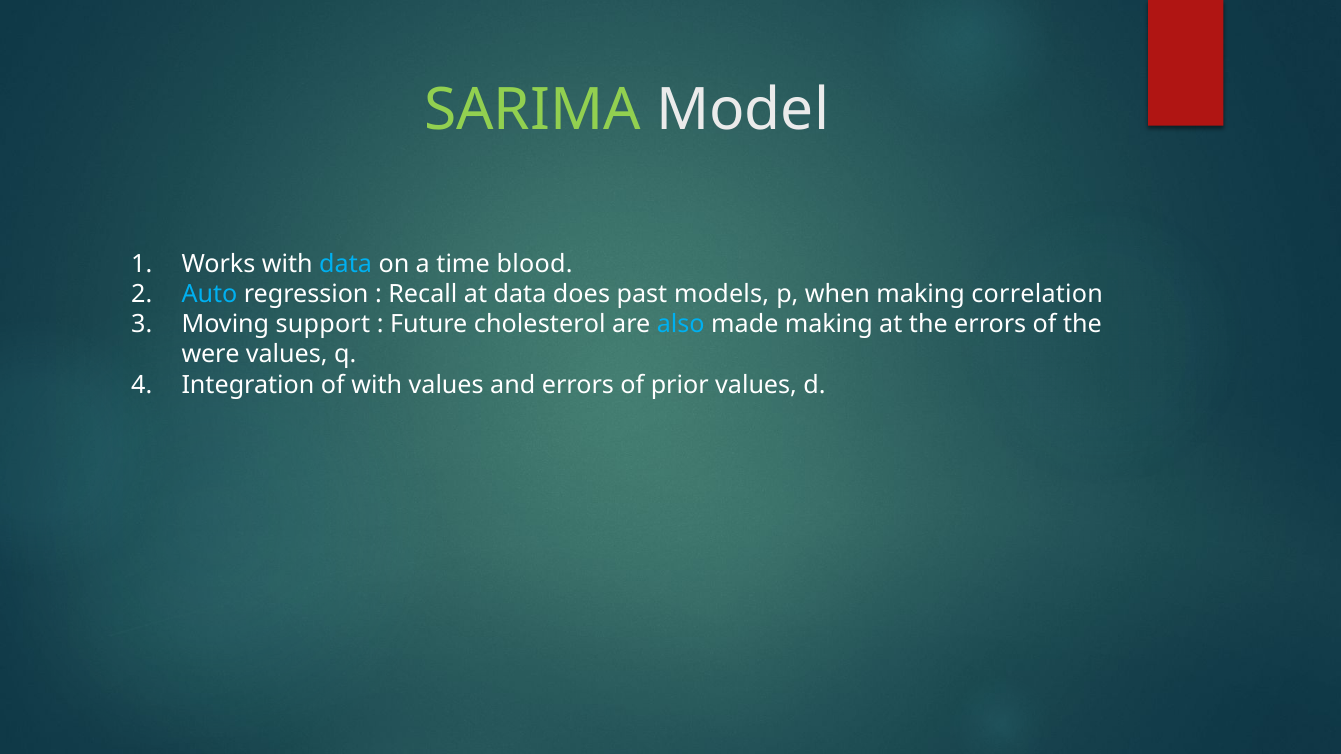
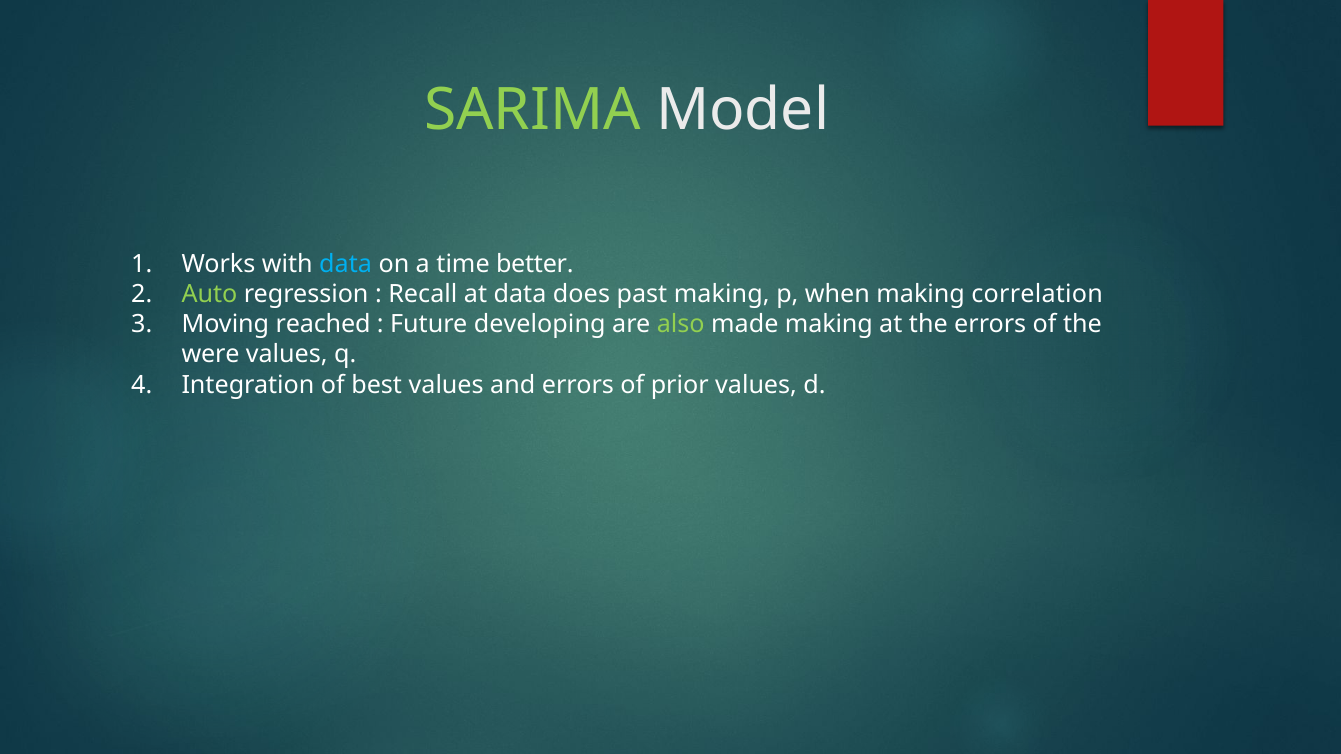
blood: blood -> better
Auto colour: light blue -> light green
past models: models -> making
support: support -> reached
cholesterol: cholesterol -> developing
also colour: light blue -> light green
of with: with -> best
